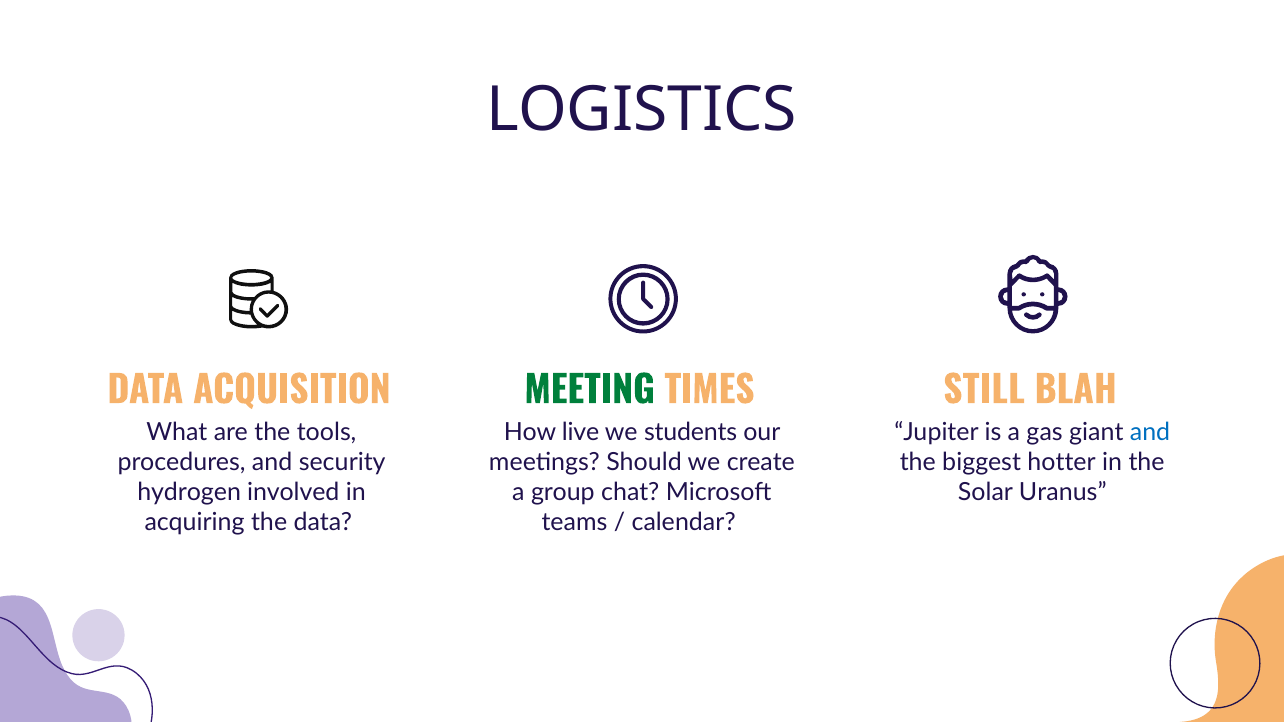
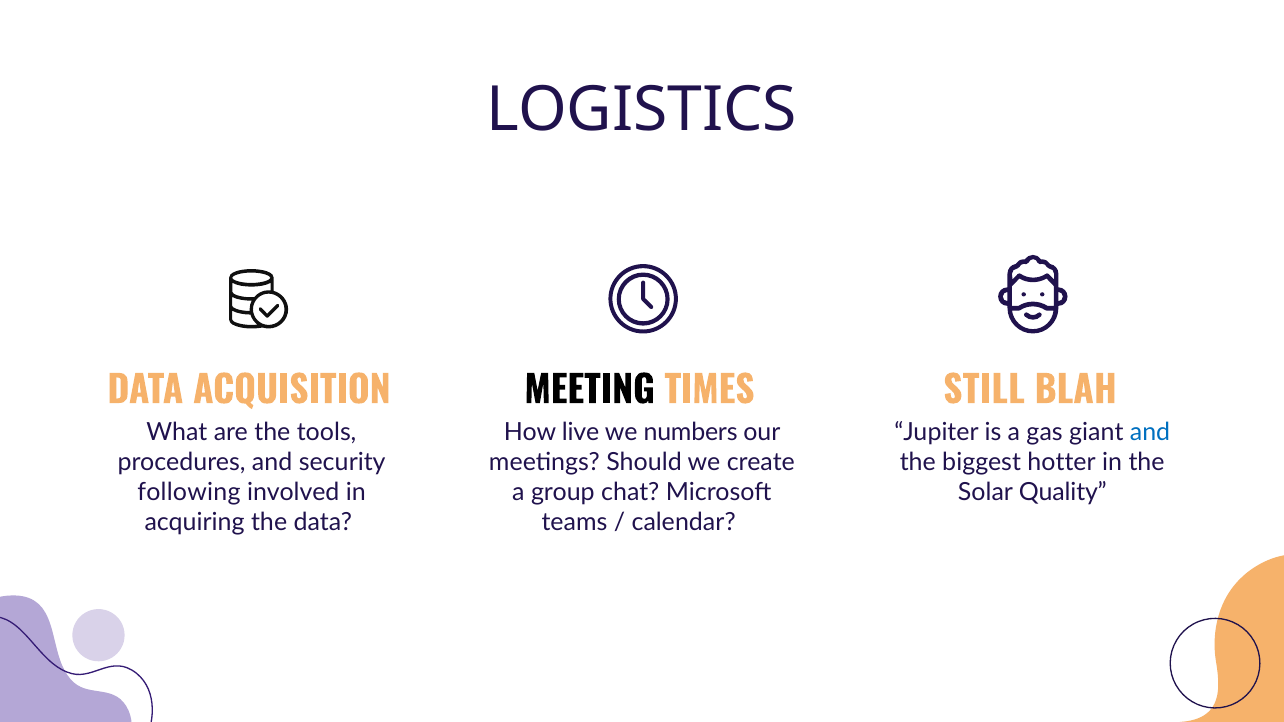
MEETING colour: green -> black
students: students -> numbers
hydrogen: hydrogen -> following
Uranus: Uranus -> Quality
